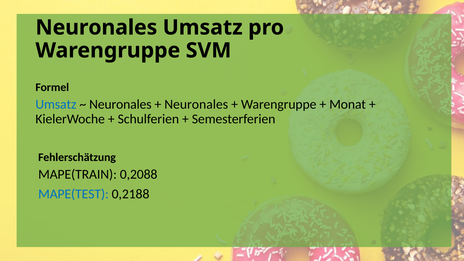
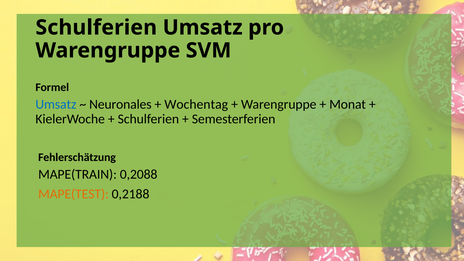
Neuronales at (96, 27): Neuronales -> Schulferien
Neuronales at (196, 104): Neuronales -> Wochentag
MAPE(TEST colour: blue -> orange
